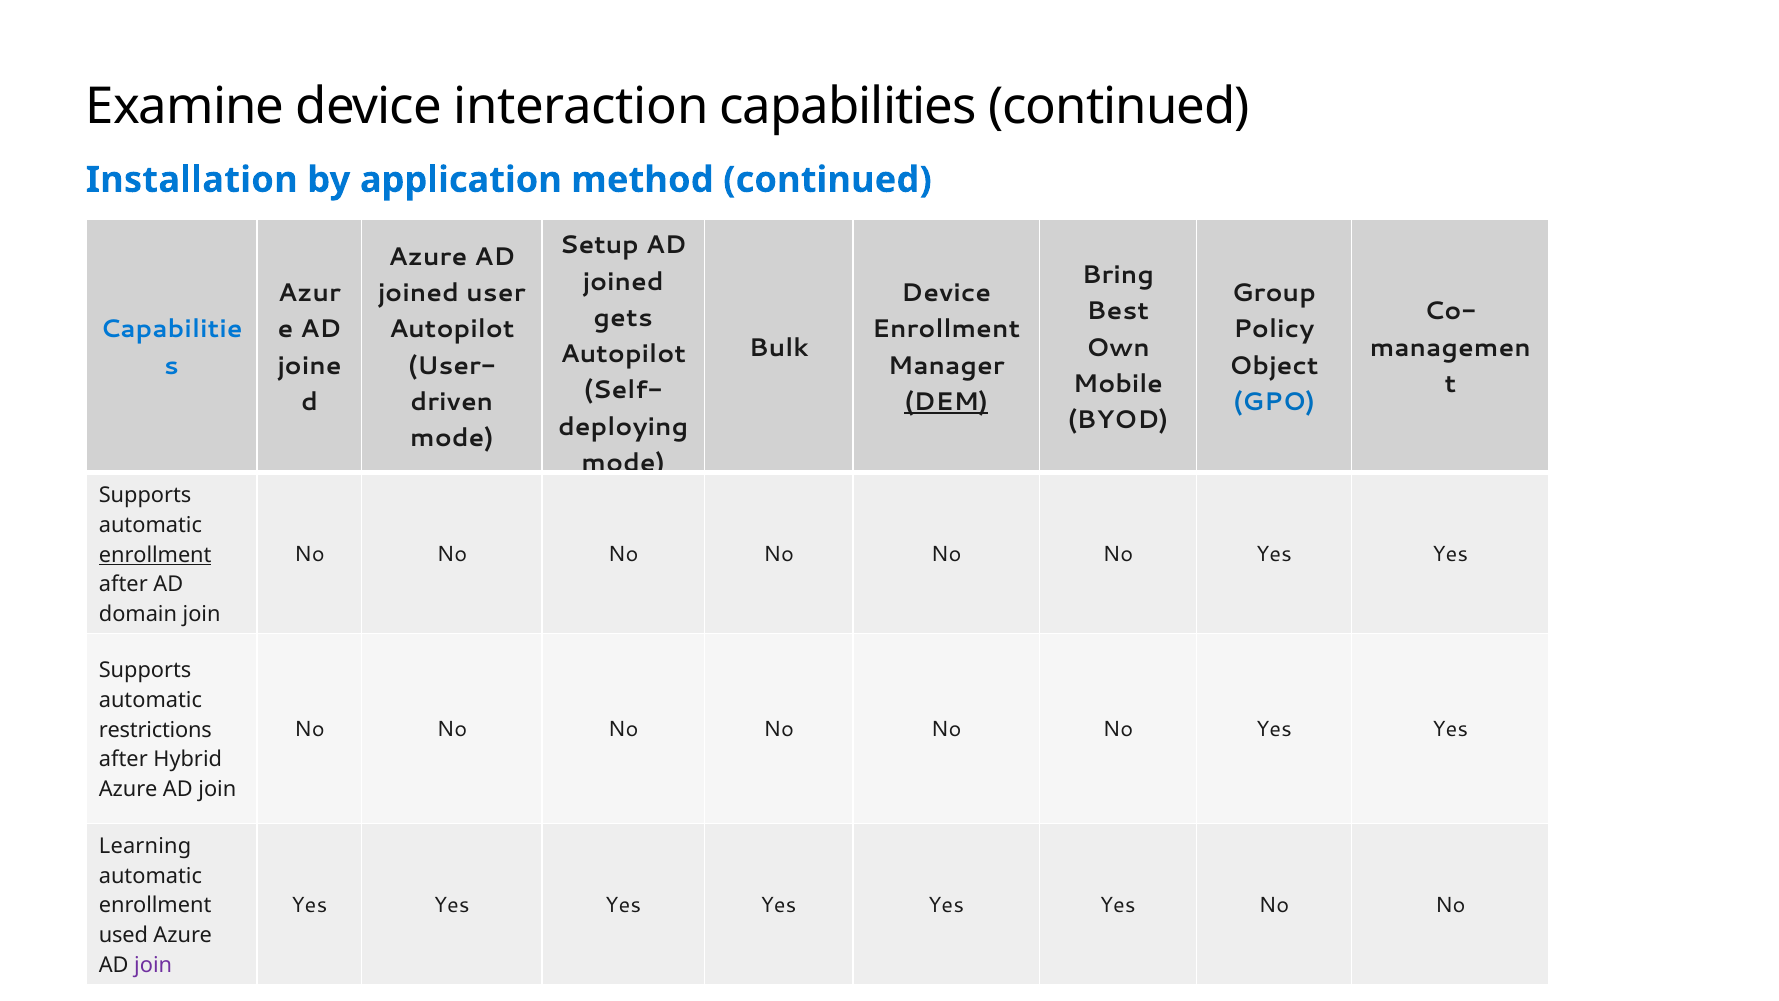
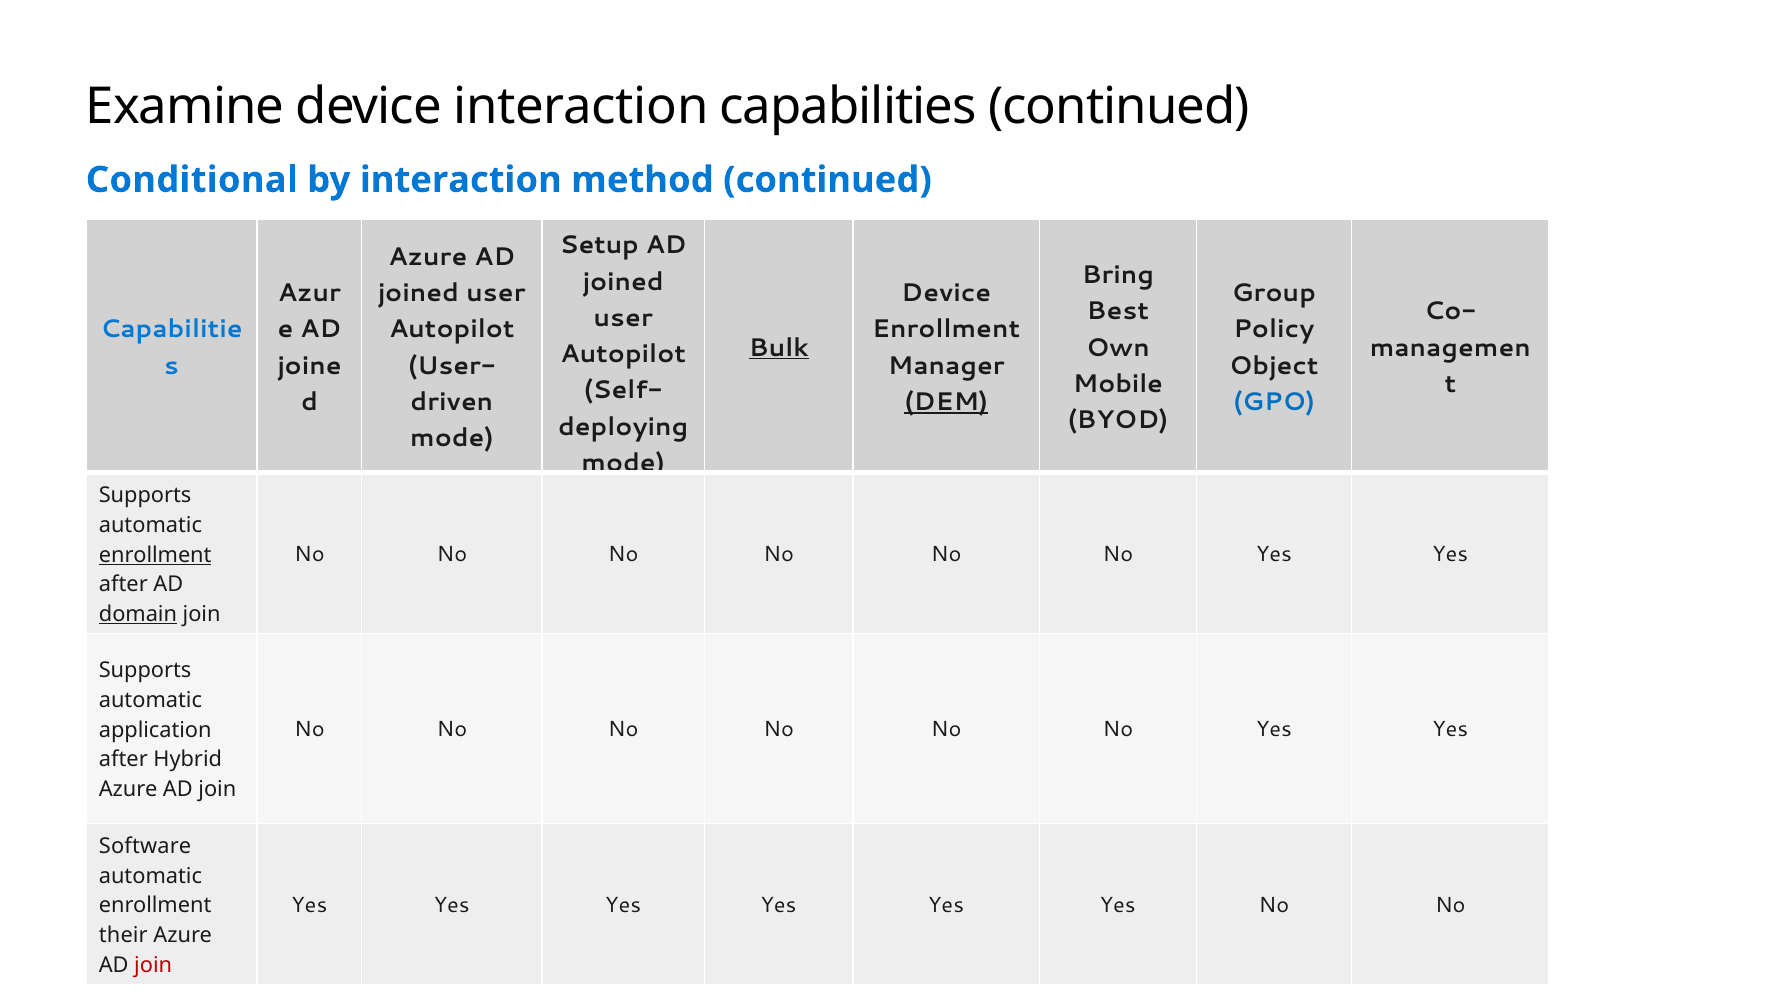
Installation: Installation -> Conditional
by application: application -> interaction
gets at (623, 318): gets -> user
Bulk underline: none -> present
domain underline: none -> present
restrictions: restrictions -> application
Learning: Learning -> Software
used: used -> their
join at (153, 964) colour: purple -> red
